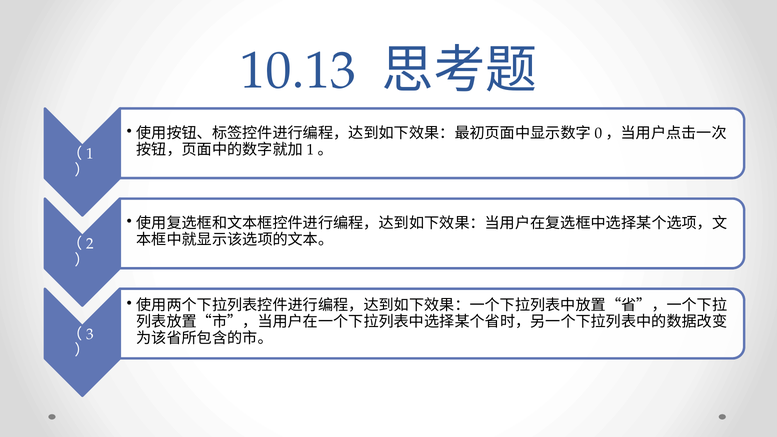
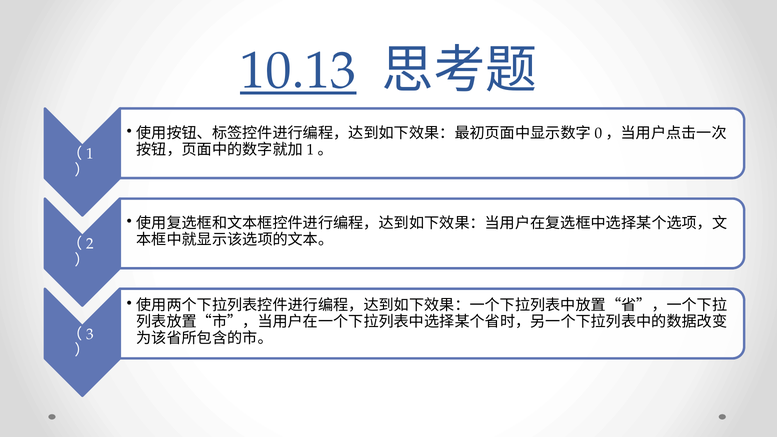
10.13 underline: none -> present
